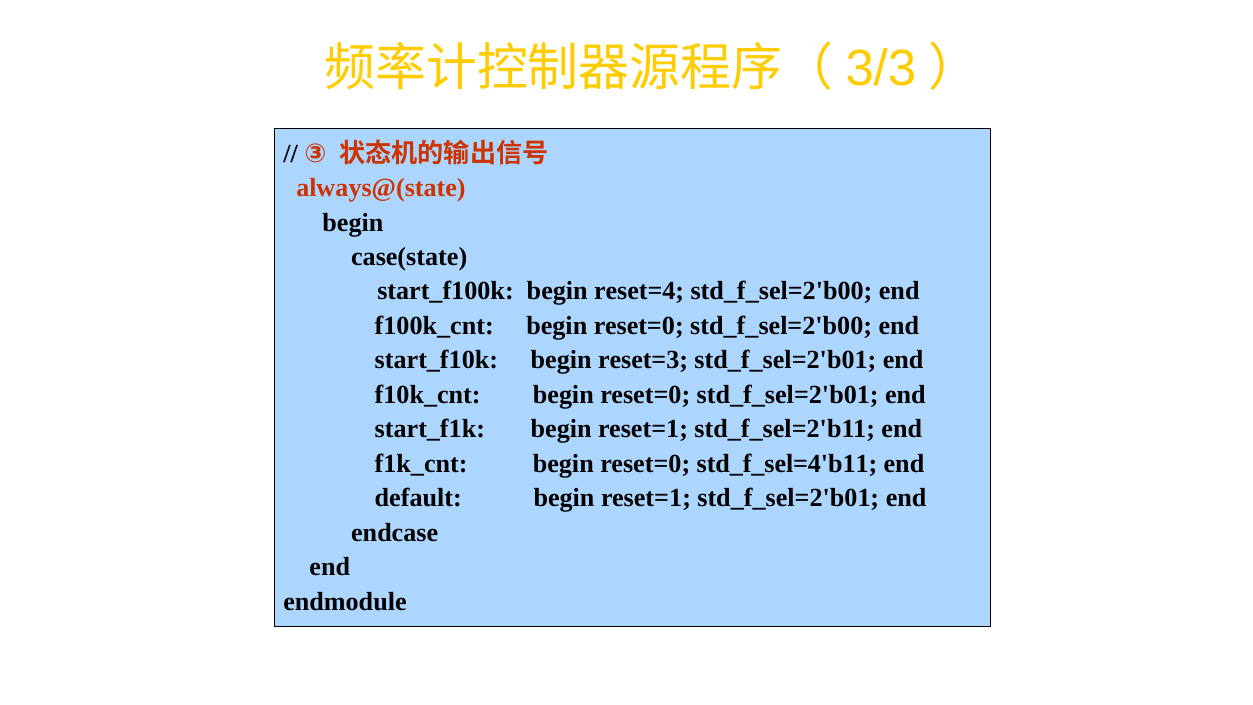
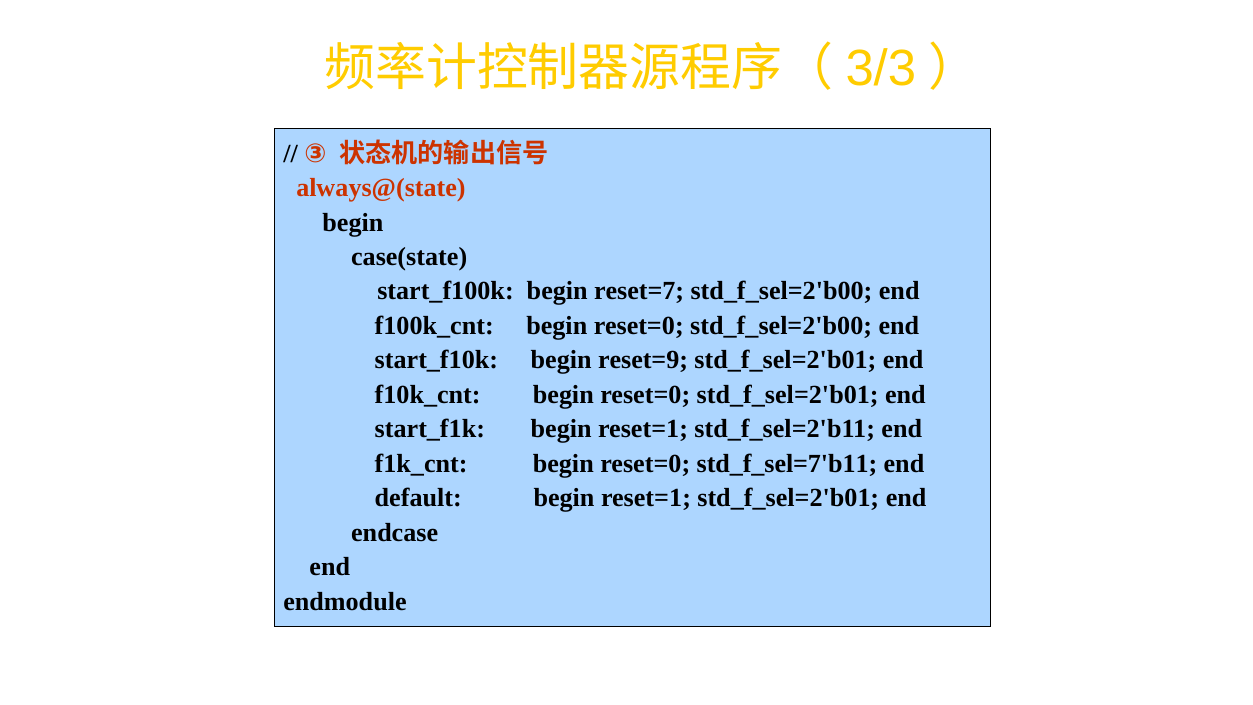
reset=4: reset=4 -> reset=7
reset=3: reset=3 -> reset=9
std_f_sel=4'b11: std_f_sel=4'b11 -> std_f_sel=7'b11
